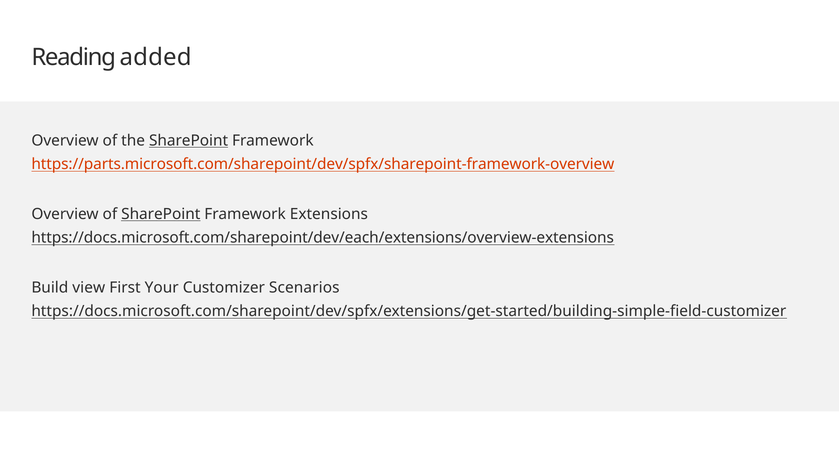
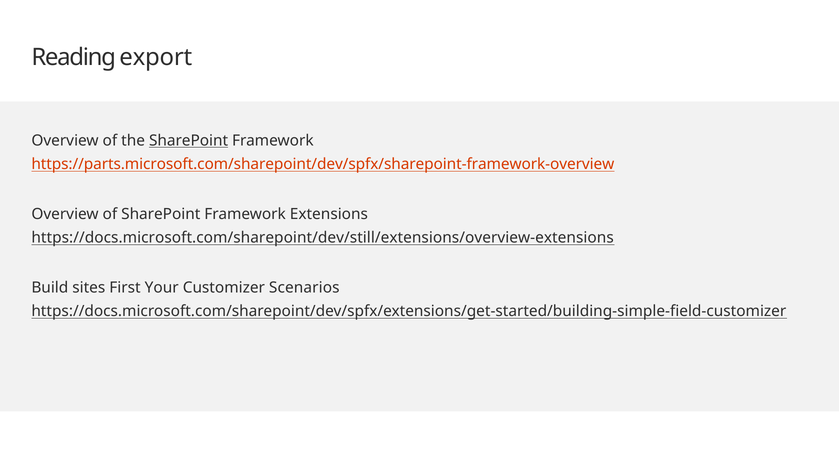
added: added -> export
SharePoint at (161, 214) underline: present -> none
https://docs.microsoft.com/sharepoint/dev/each/extensions/overview-extensions: https://docs.microsoft.com/sharepoint/dev/each/extensions/overview-extensions -> https://docs.microsoft.com/sharepoint/dev/still/extensions/overview-extensions
view: view -> sites
